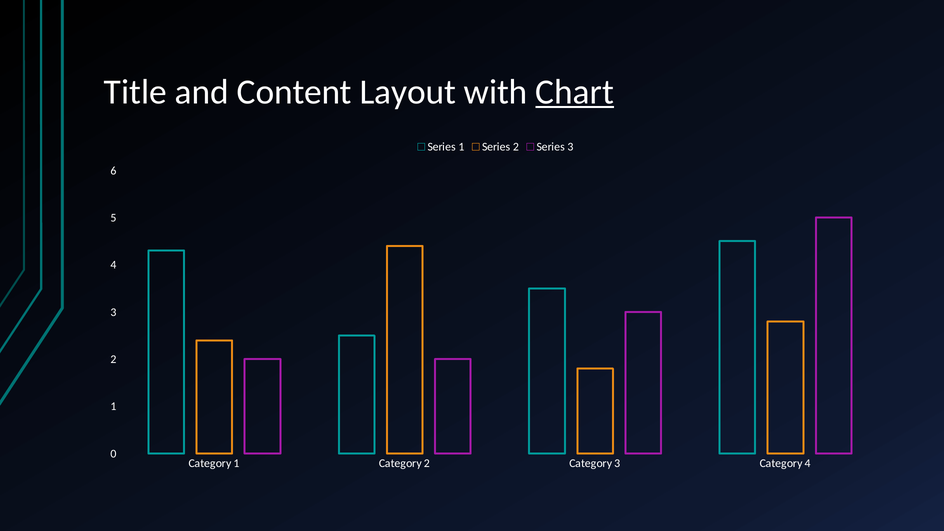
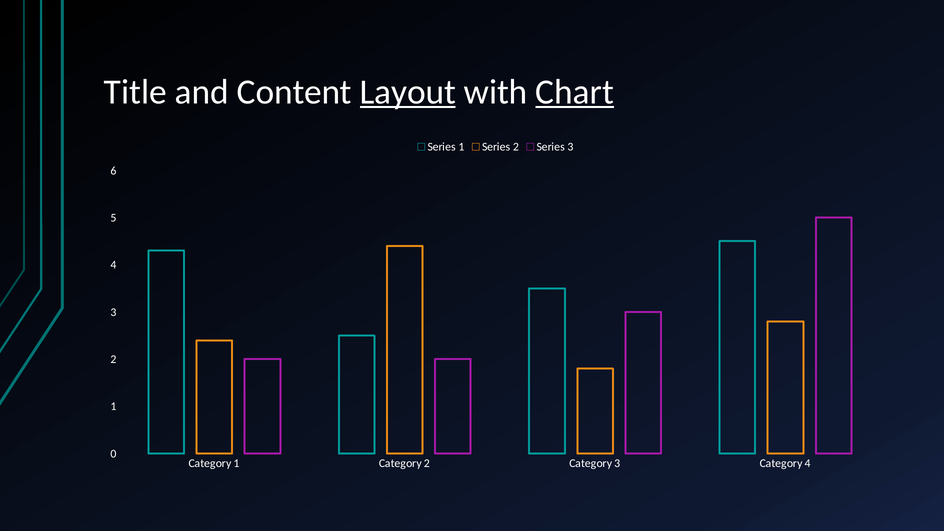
Layout underline: none -> present
